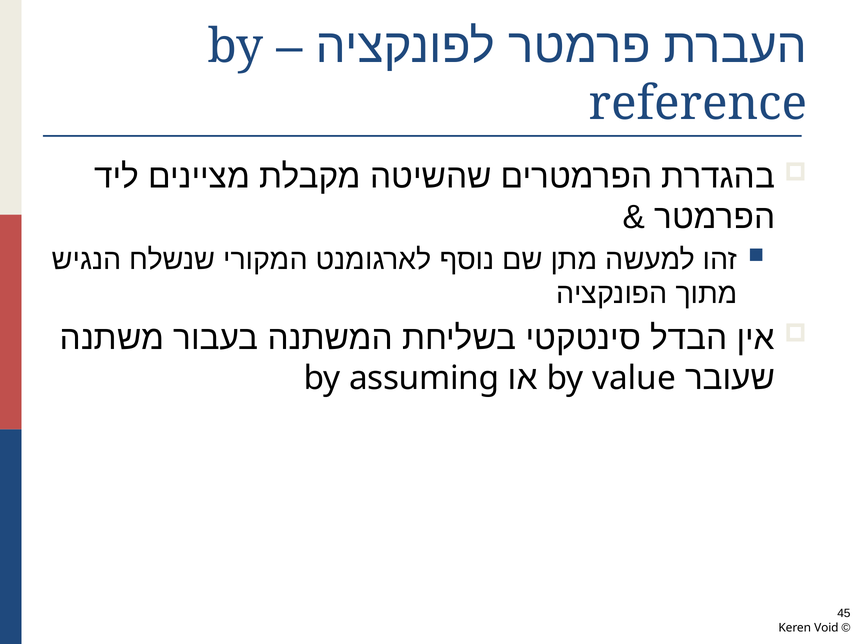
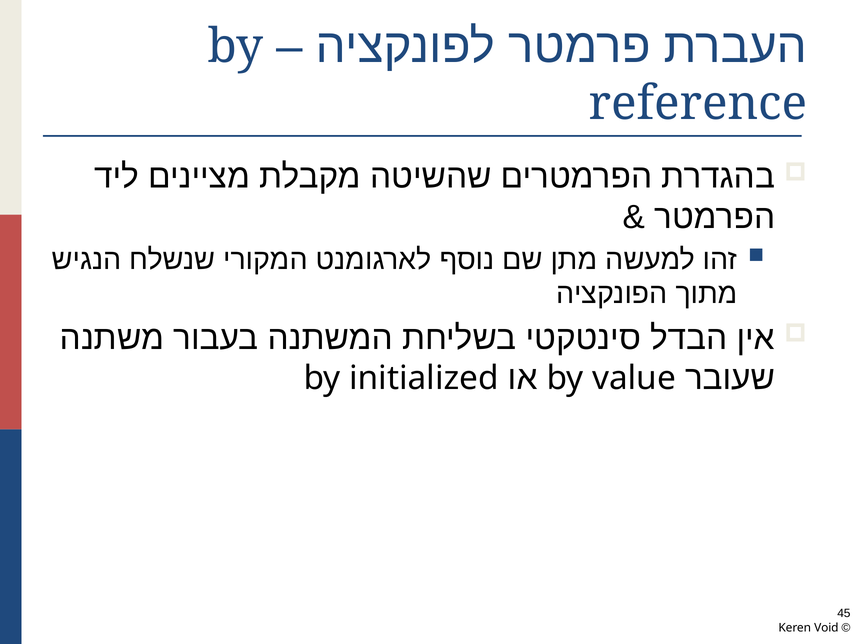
assuming: assuming -> initialized
